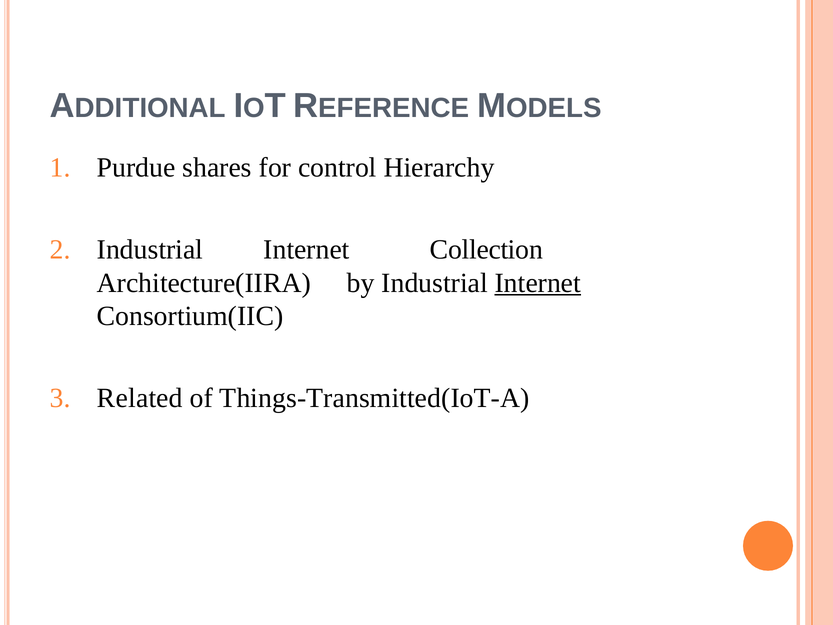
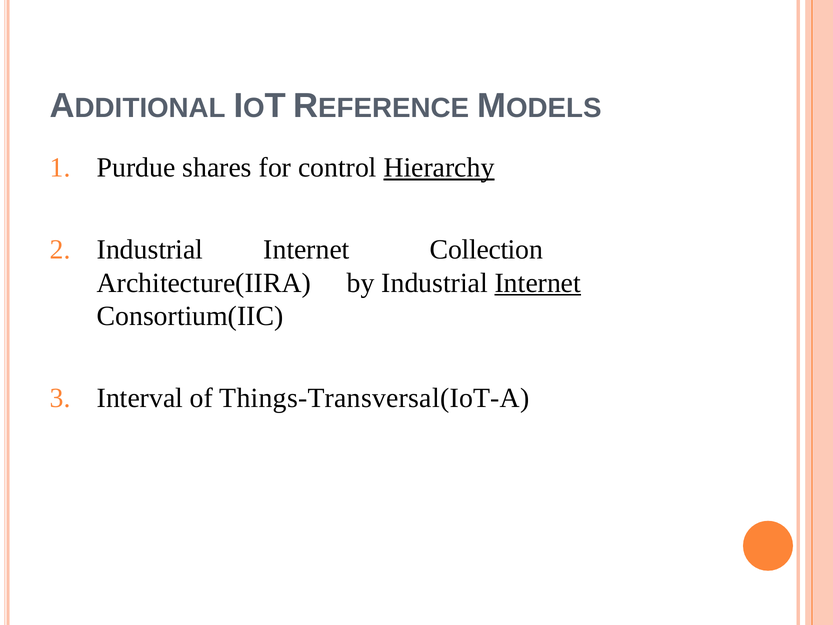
Hierarchy underline: none -> present
Related: Related -> Interval
Things-Transmitted(IoT-A: Things-Transmitted(IoT-A -> Things-Transversal(IoT-A
